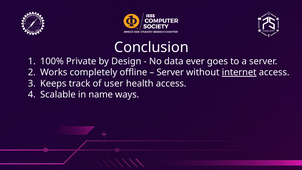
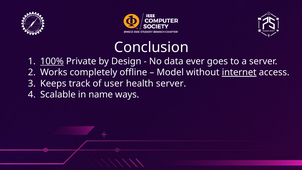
100% underline: none -> present
Server at (170, 72): Server -> Model
health access: access -> server
